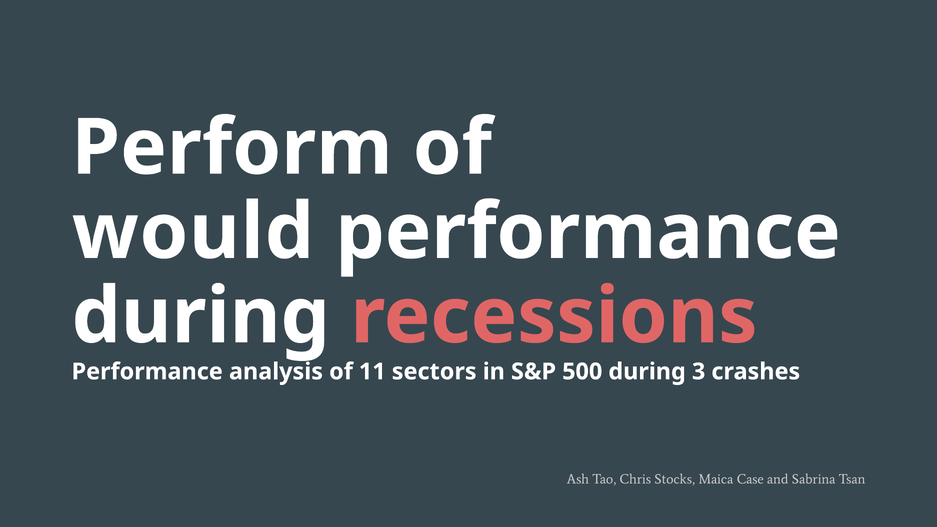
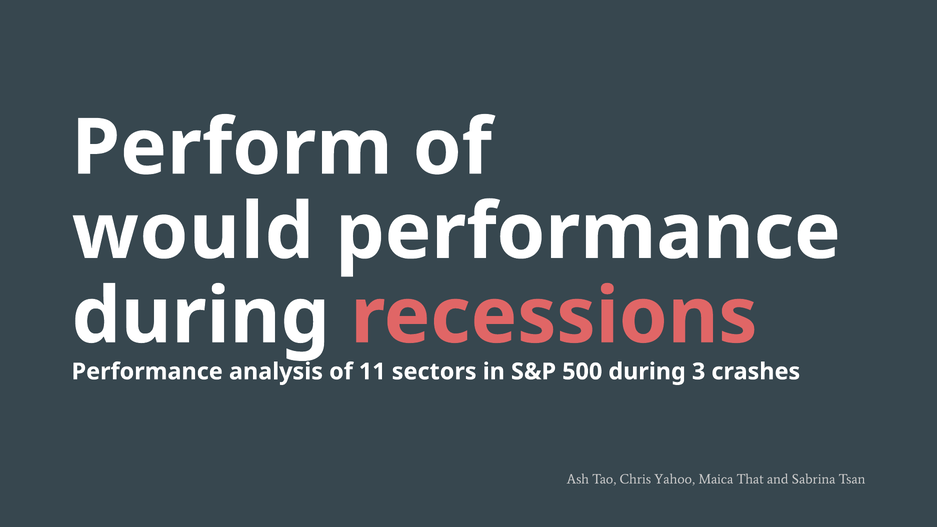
Stocks: Stocks -> Yahoo
Case: Case -> That
